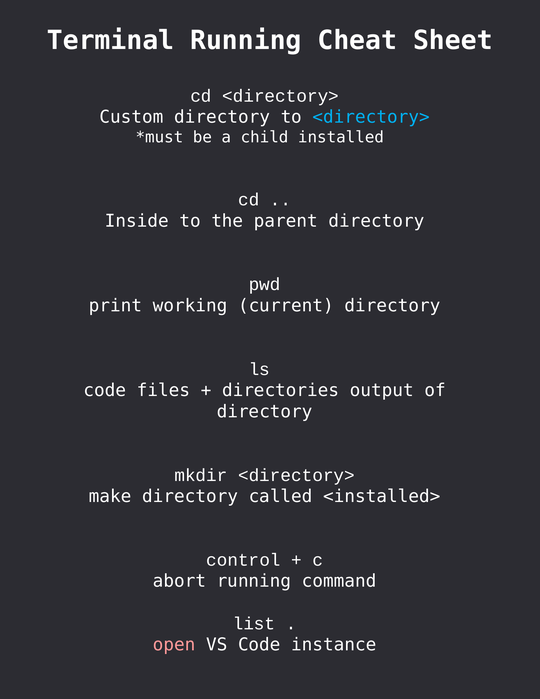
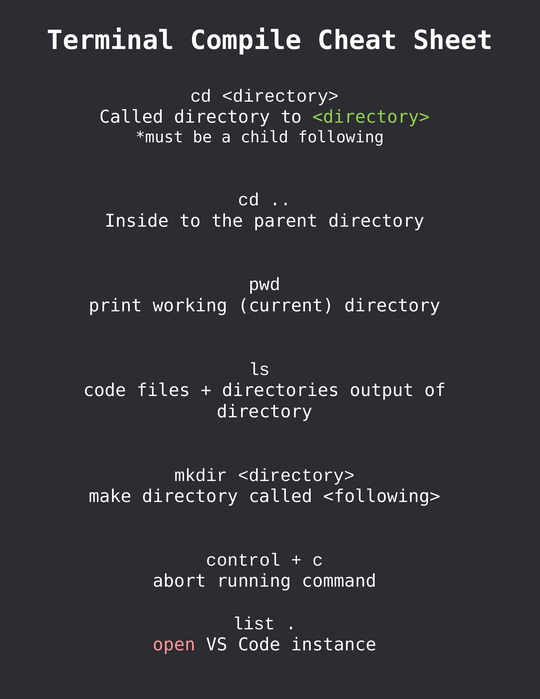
Terminal Running: Running -> Compile
Custom at (132, 117): Custom -> Called
<directory> at (371, 117) colour: light blue -> light green
installed: installed -> following
<installed>: <installed> -> <following>
